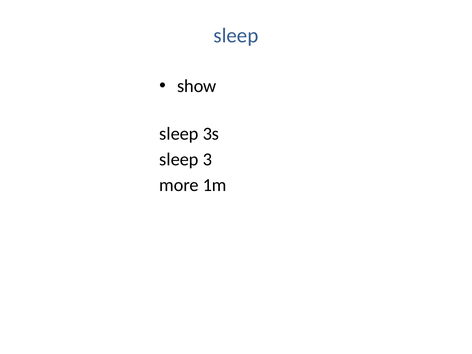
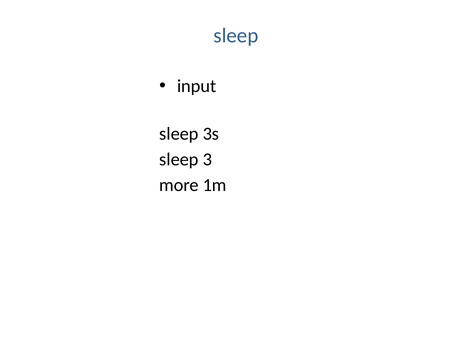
show: show -> input
